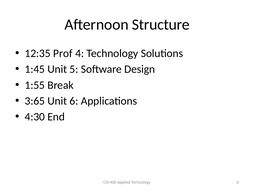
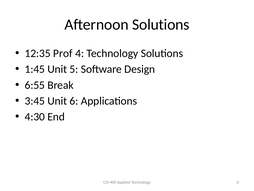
Afternoon Structure: Structure -> Solutions
1:55: 1:55 -> 6:55
3:65: 3:65 -> 3:45
